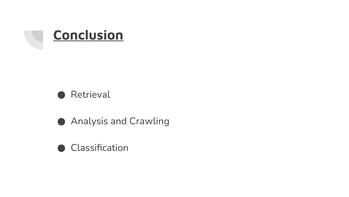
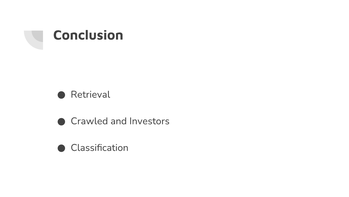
Conclusion underline: present -> none
Analysis: Analysis -> Crawled
Crawling: Crawling -> Investors
